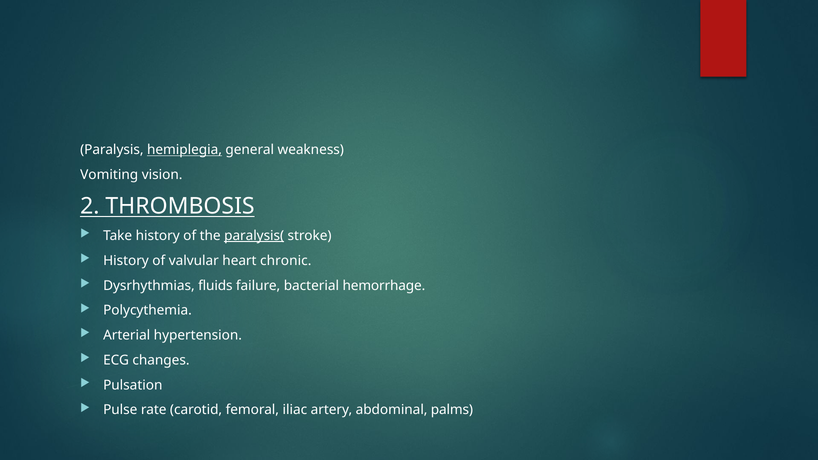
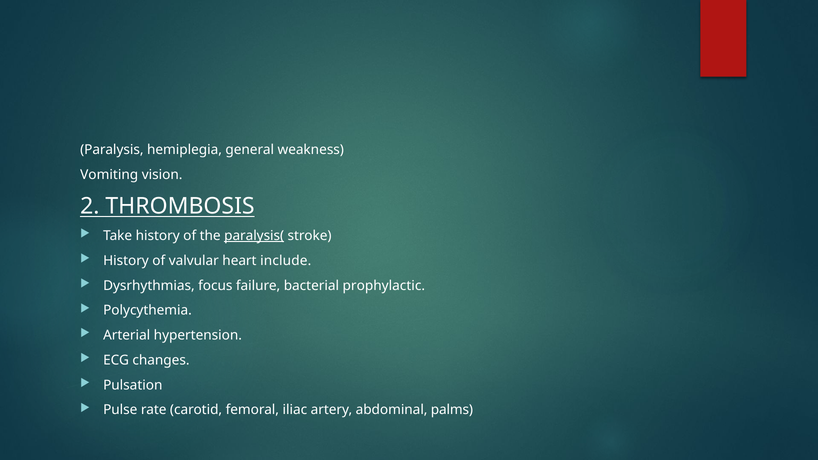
hemiplegia underline: present -> none
chronic: chronic -> include
fluids: fluids -> focus
hemorrhage: hemorrhage -> prophylactic
